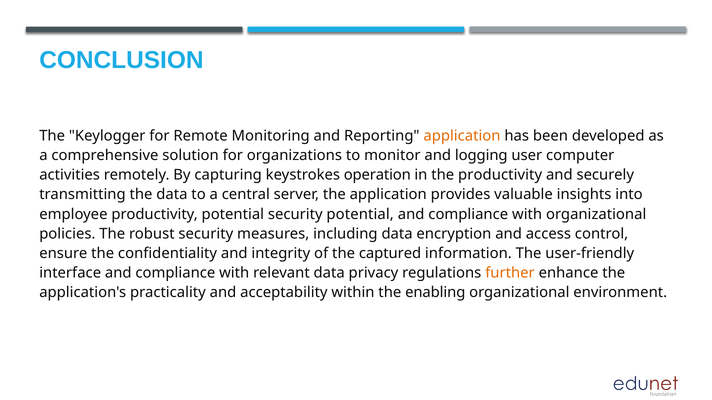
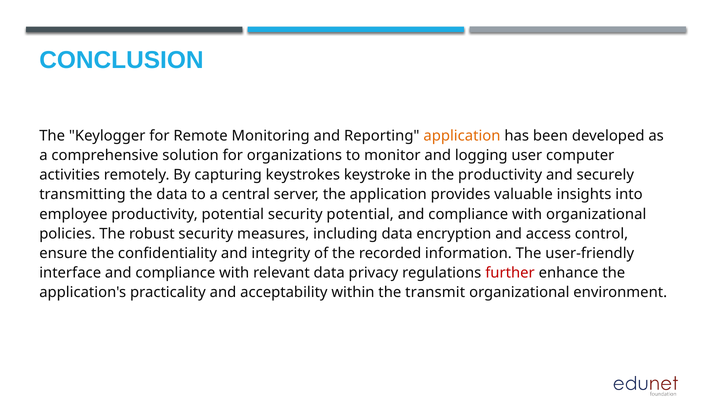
operation: operation -> keystroke
captured: captured -> recorded
further colour: orange -> red
enabling: enabling -> transmit
